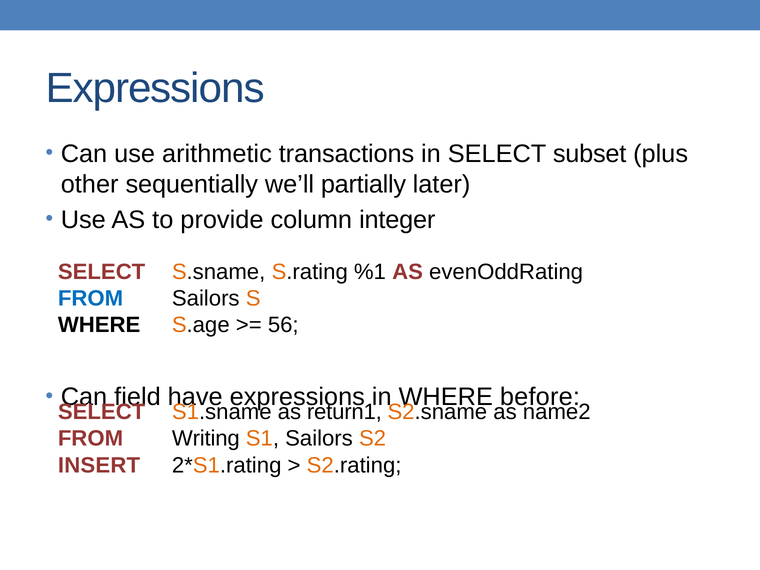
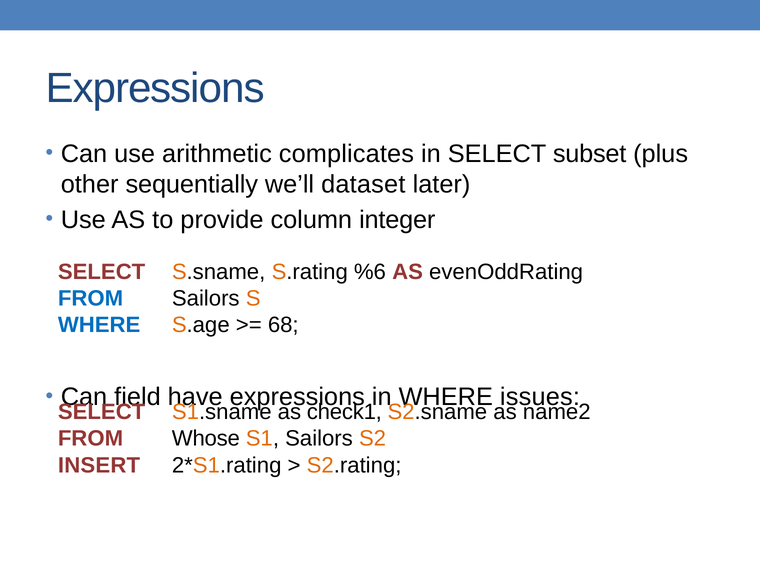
transactions: transactions -> complicates
partially: partially -> dataset
%1: %1 -> %6
WHERE at (99, 325) colour: black -> blue
56: 56 -> 68
before: before -> issues
return1: return1 -> check1
Writing: Writing -> Whose
